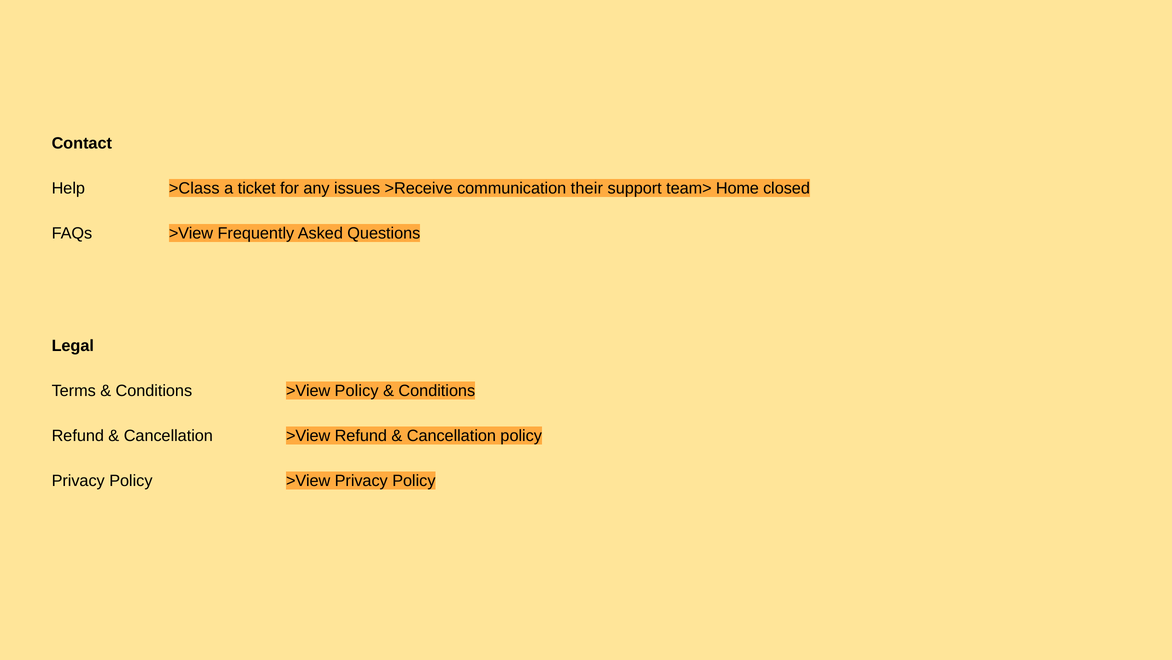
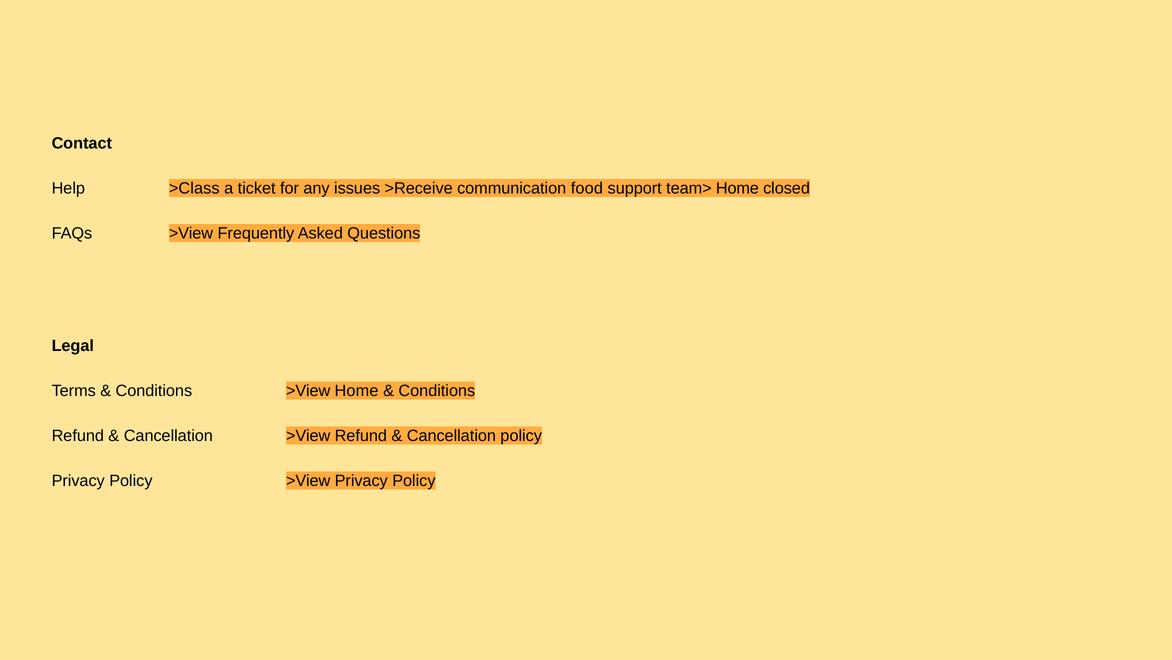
their: their -> food
>View Policy: Policy -> Home
